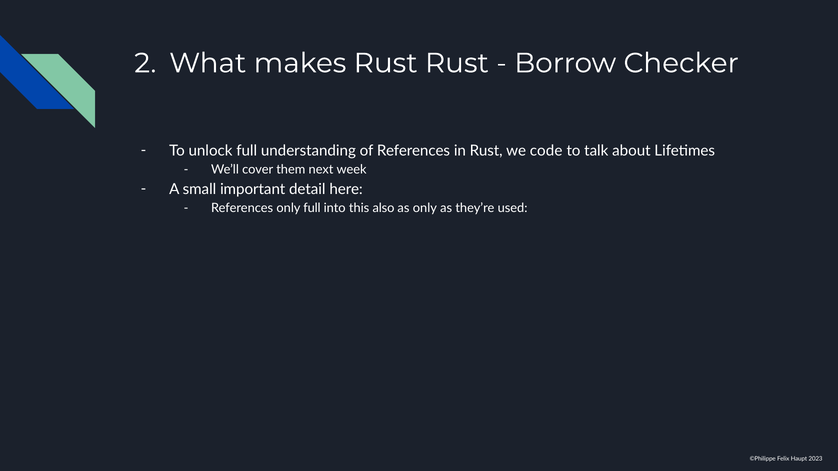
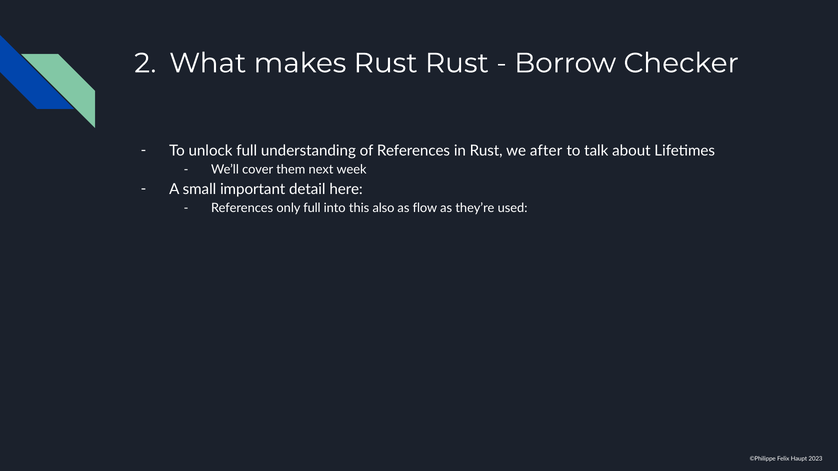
code: code -> after
as only: only -> flow
